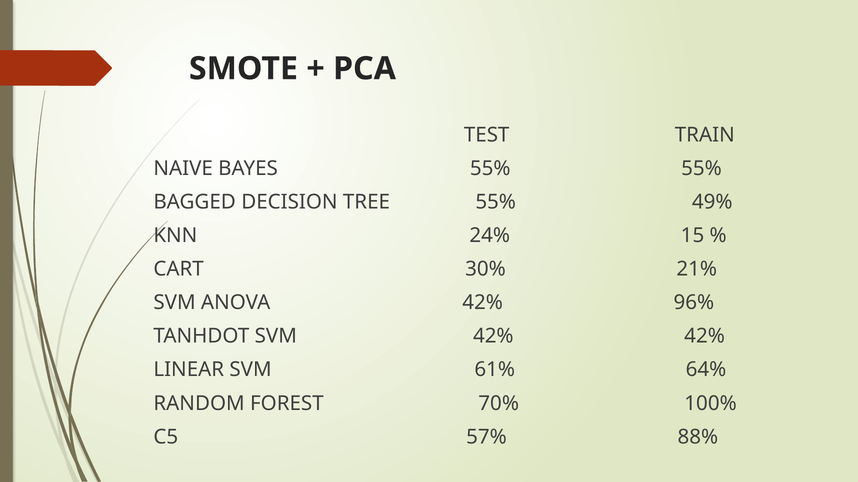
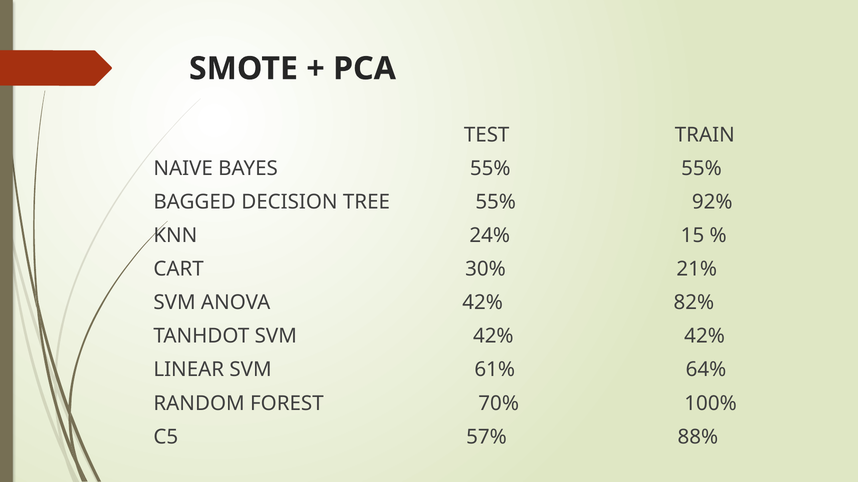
49%: 49% -> 92%
96%: 96% -> 82%
